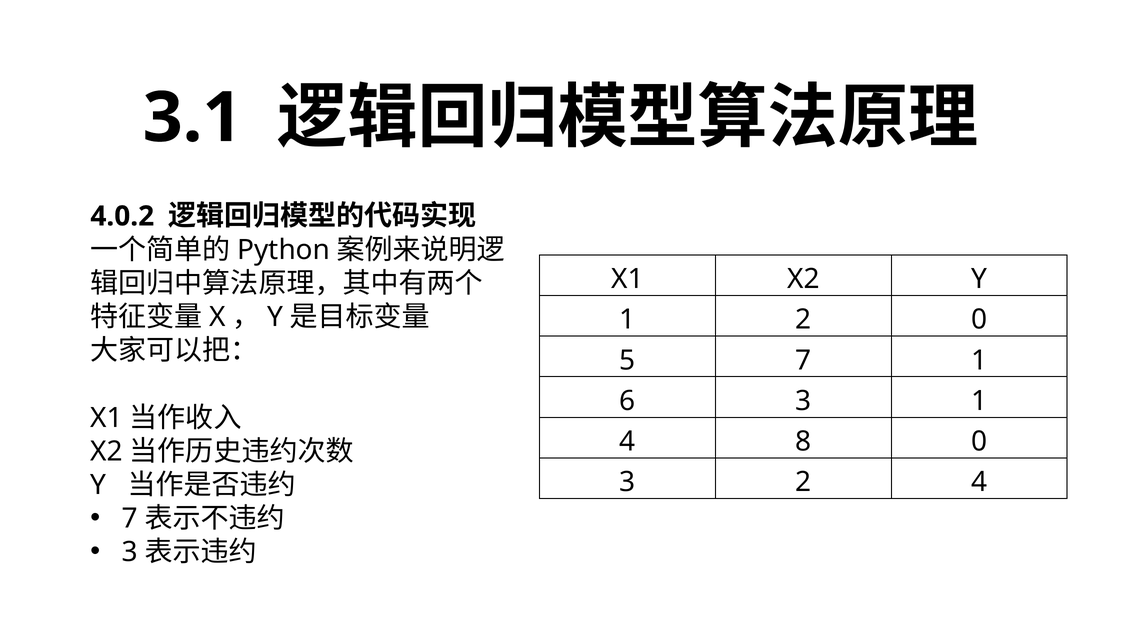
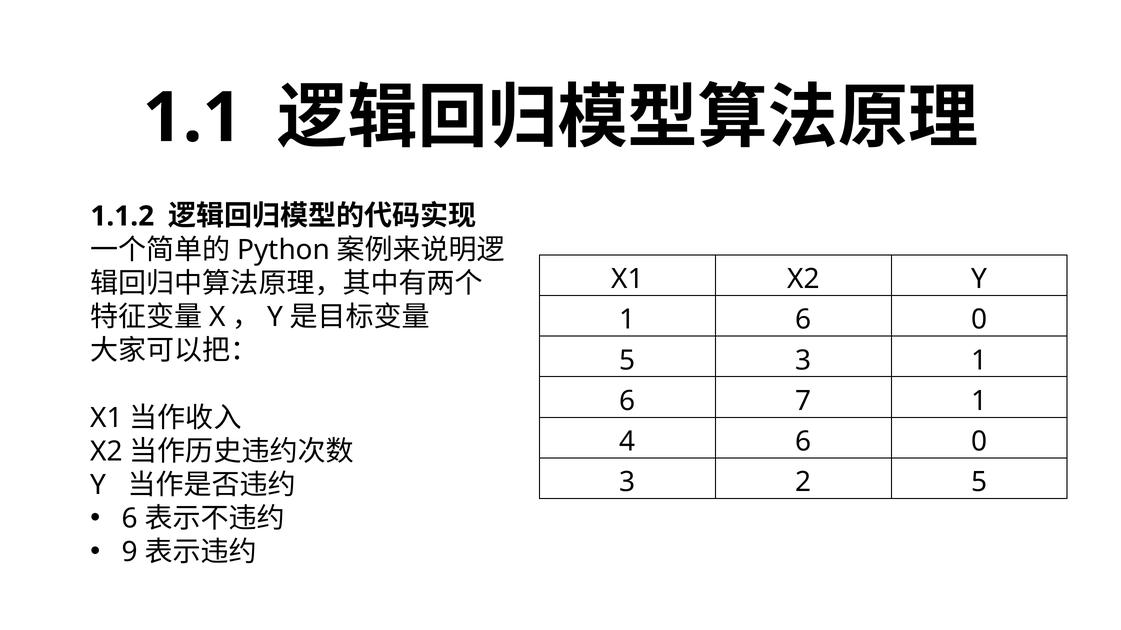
3.1: 3.1 -> 1.1
4.0.2: 4.0.2 -> 1.1.2
2 at (803, 320): 2 -> 6
5 7: 7 -> 3
6 3: 3 -> 7
4 8: 8 -> 6
2 4: 4 -> 5
7 at (130, 519): 7 -> 6
3 at (130, 553): 3 -> 9
